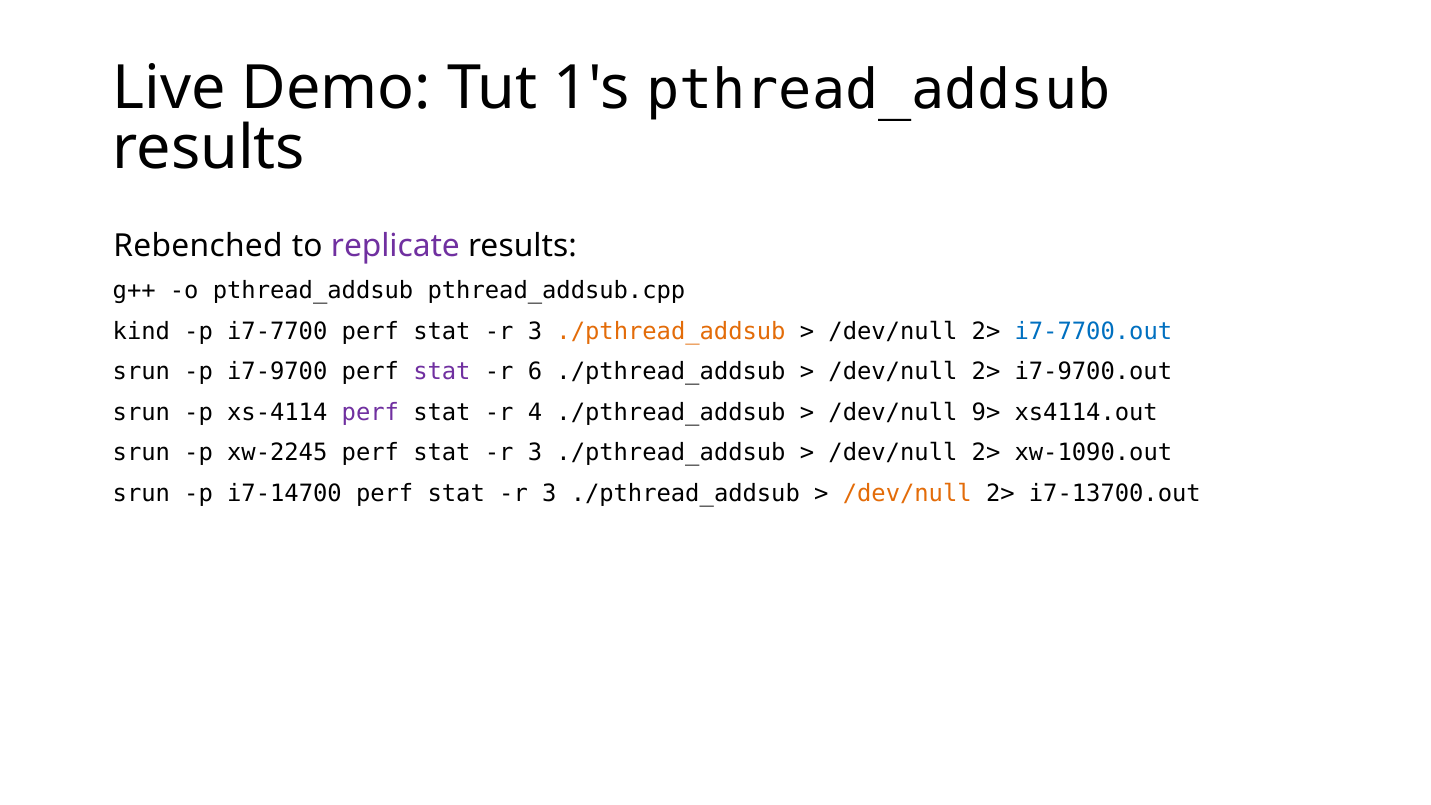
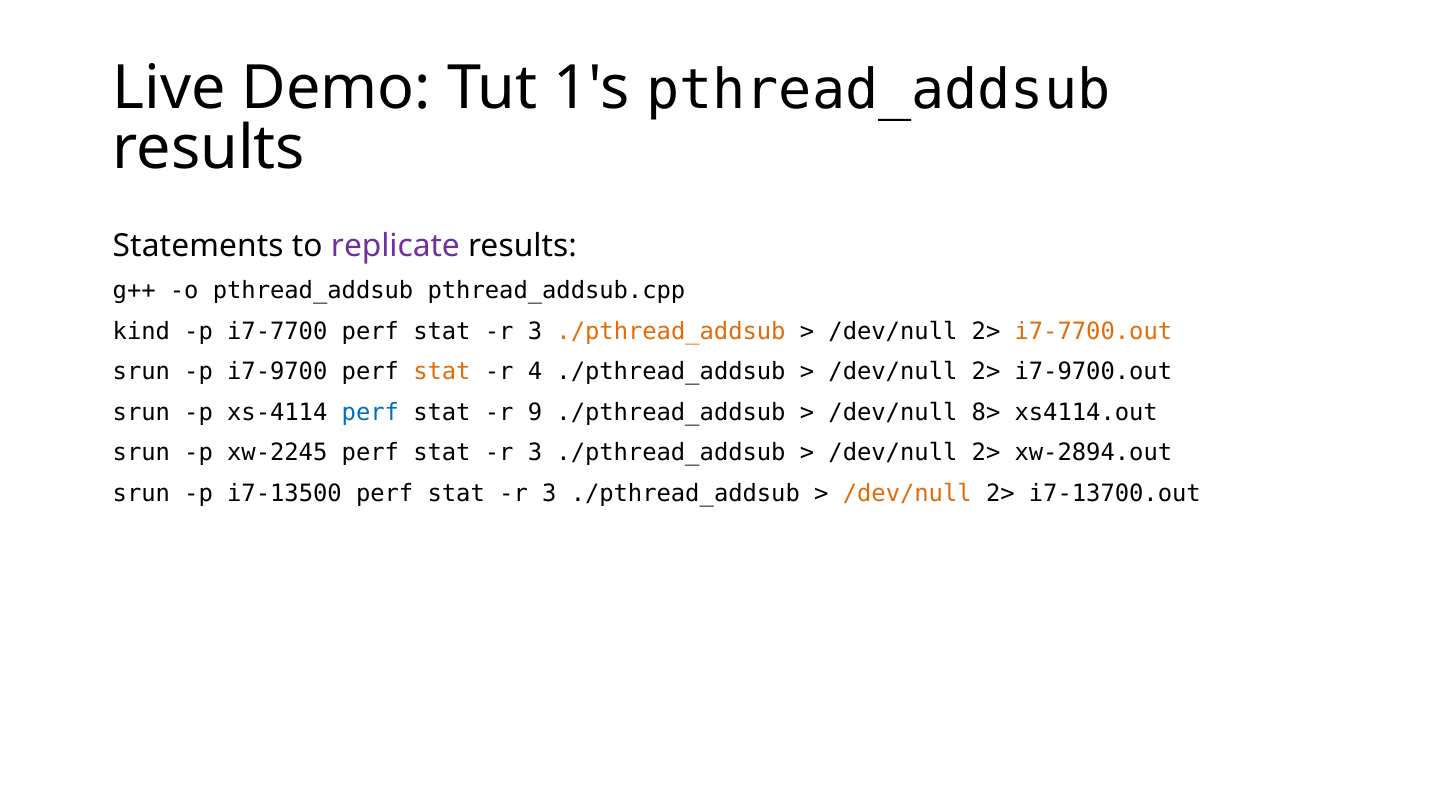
Rebenched: Rebenched -> Statements
i7-7700.out colour: blue -> orange
stat at (442, 372) colour: purple -> orange
6: 6 -> 4
perf at (370, 412) colour: purple -> blue
4: 4 -> 9
9>: 9> -> 8>
xw-1090.out: xw-1090.out -> xw-2894.out
i7-14700: i7-14700 -> i7-13500
